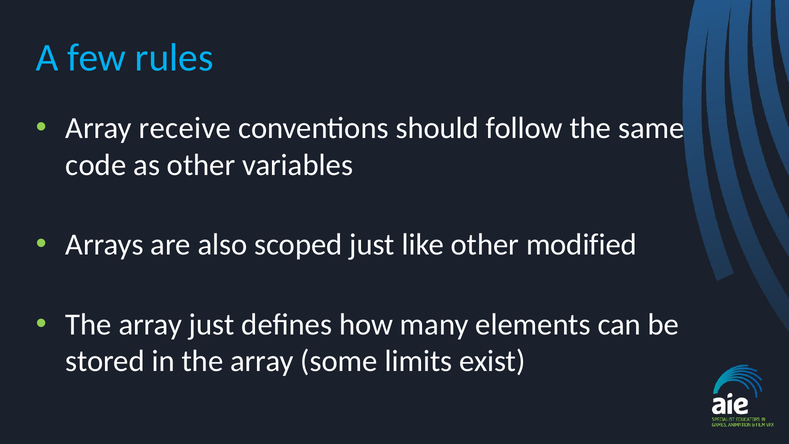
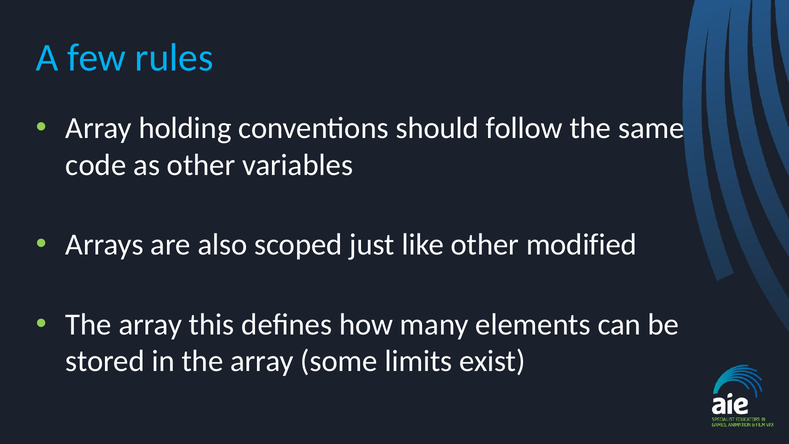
receive: receive -> holding
array just: just -> this
